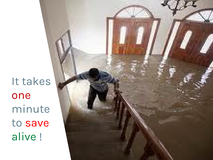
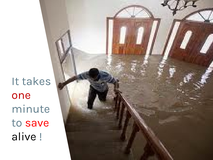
alive colour: green -> black
